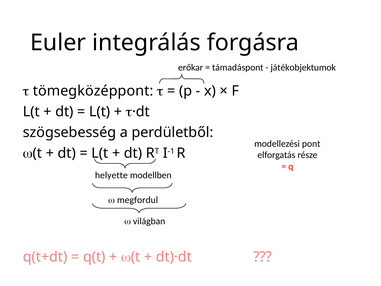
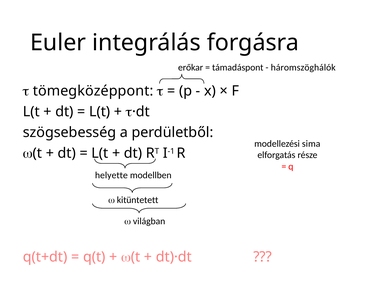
játékobjektumok: játékobjektumok -> háromszöghálók
pont: pont -> sima
megfordul: megfordul -> kitüntetett
